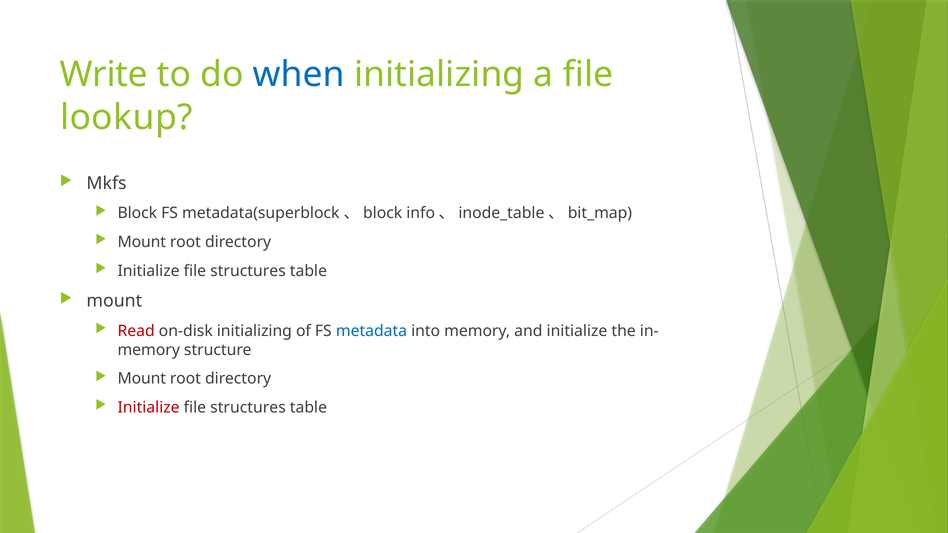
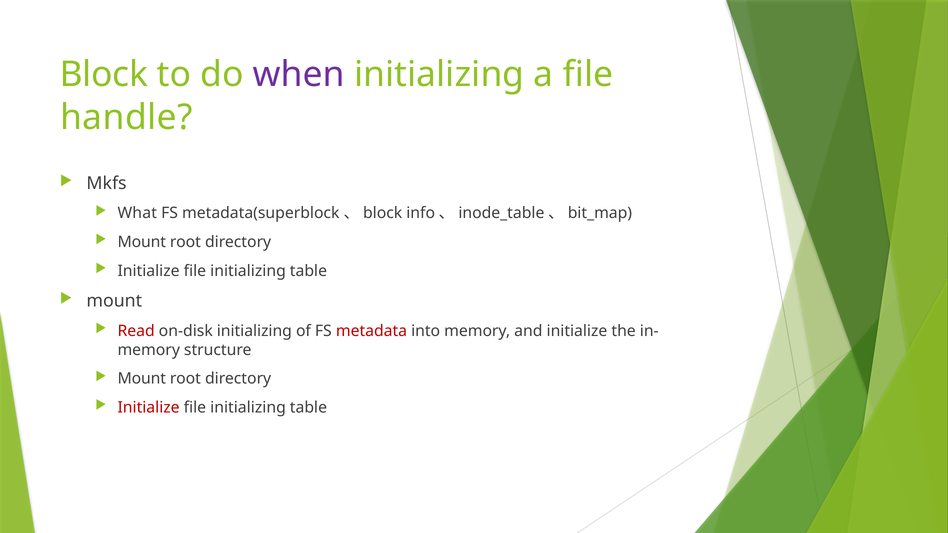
Write: Write -> Block
when colour: blue -> purple
lookup: lookup -> handle
Block: Block -> What
structures at (248, 271): structures -> initializing
metadata colour: blue -> red
structures at (248, 408): structures -> initializing
